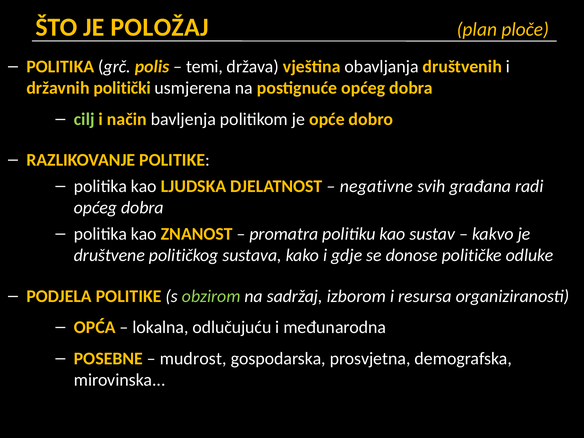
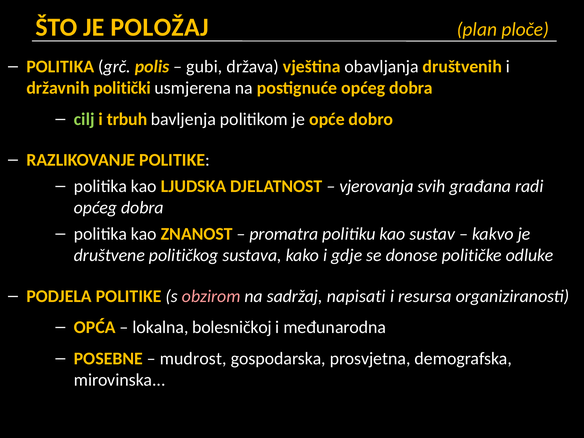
temi: temi -> gubi
način: način -> trbuh
negativne: negativne -> vjerovanja
obzirom colour: light green -> pink
izborom: izborom -> napisati
odlučujuću: odlučujuću -> bolesničkoj
